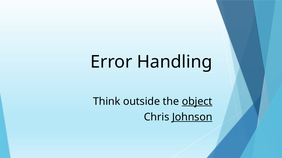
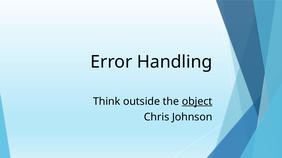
Johnson underline: present -> none
